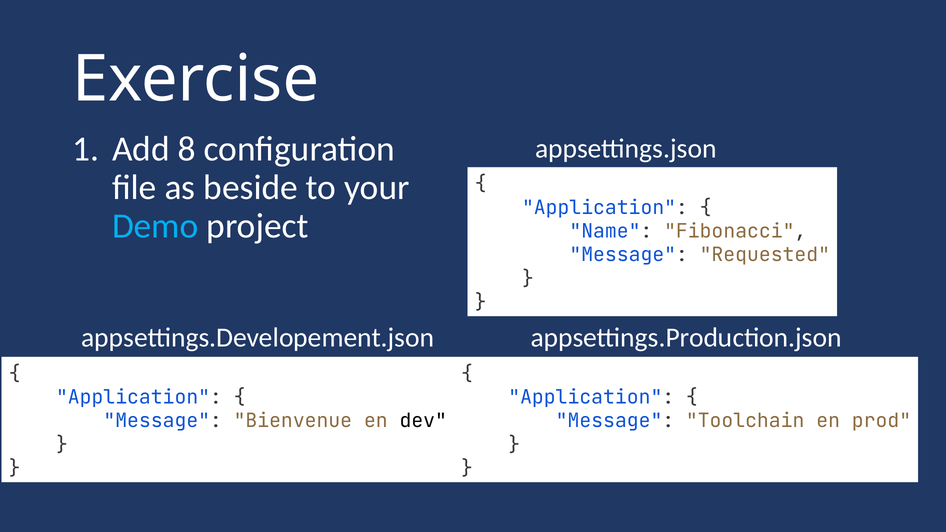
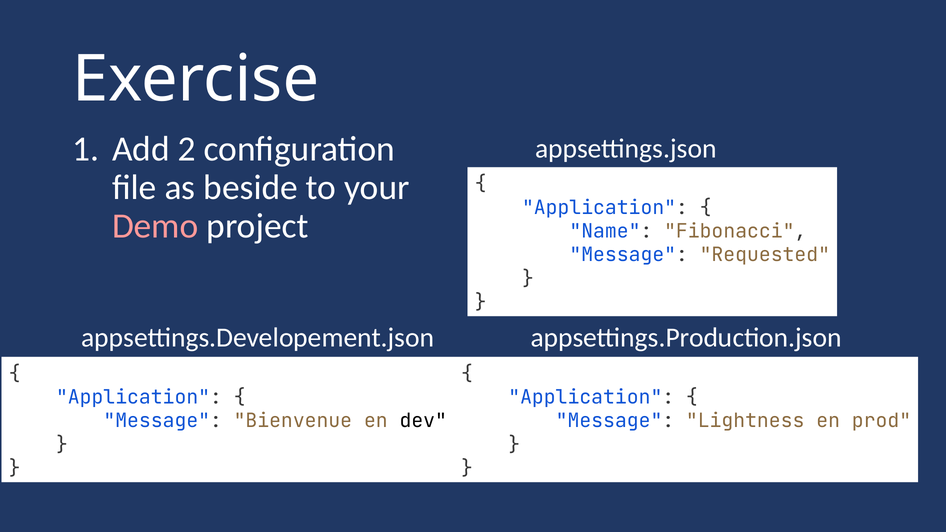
8: 8 -> 2
Demo colour: light blue -> pink
Toolchain: Toolchain -> Lightness
